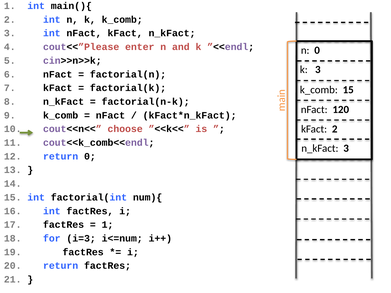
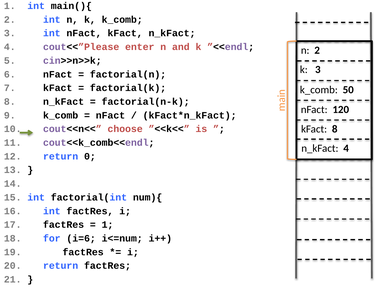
n 0: 0 -> 2
k_comb 15: 15 -> 50
kFact 2: 2 -> 8
3 at (346, 149): 3 -> 4
i=3: i=3 -> i=6
